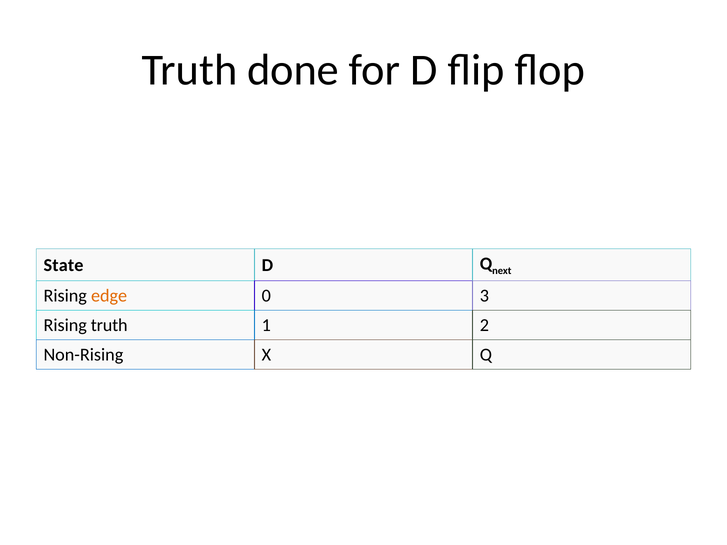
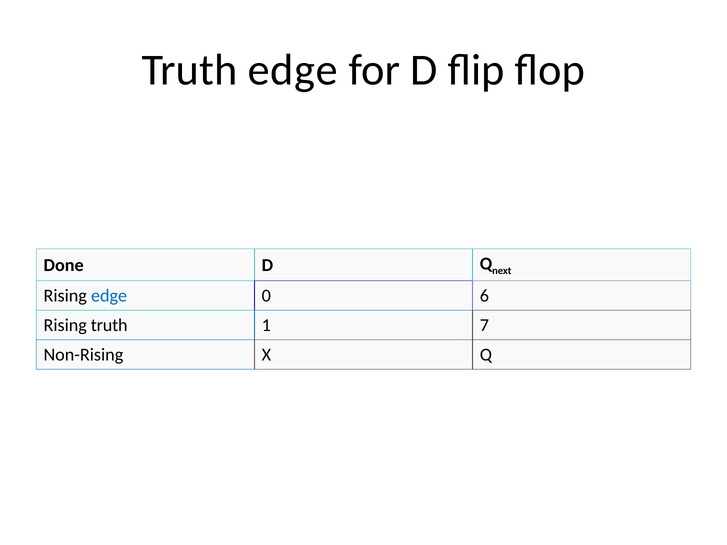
Truth done: done -> edge
State: State -> Done
edge at (109, 296) colour: orange -> blue
3: 3 -> 6
2: 2 -> 7
